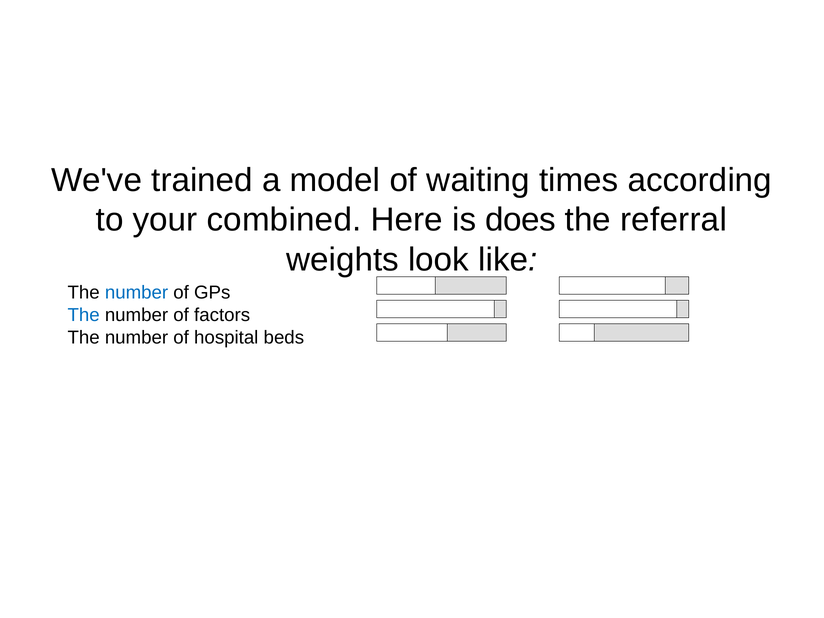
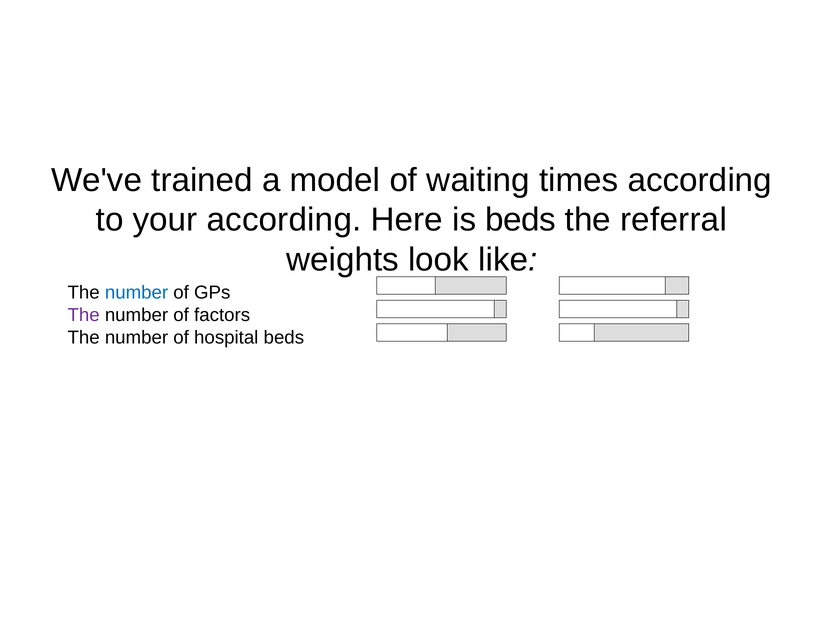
your combined: combined -> according
is does: does -> beds
The at (84, 315) colour: blue -> purple
